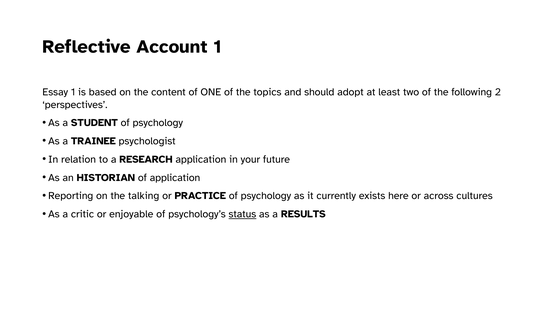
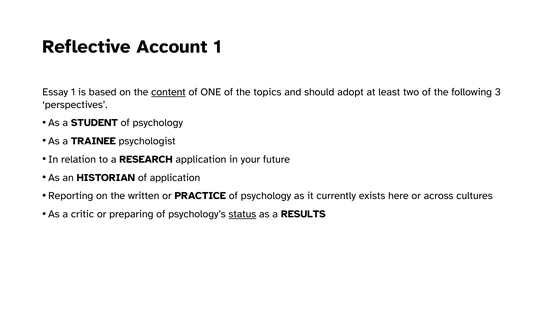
content underline: none -> present
2: 2 -> 3
talking: talking -> written
enjoyable: enjoyable -> preparing
